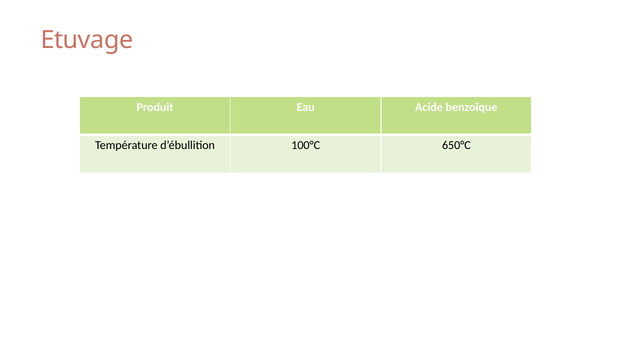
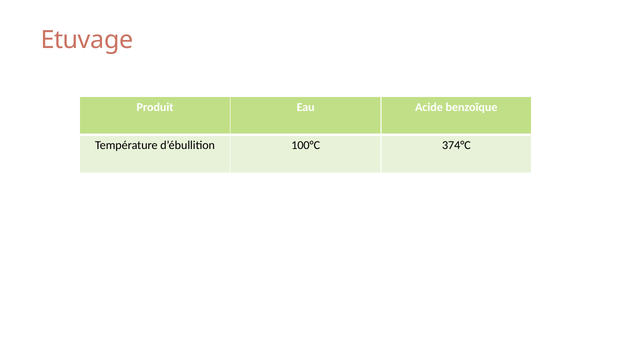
650°C: 650°C -> 374°C
